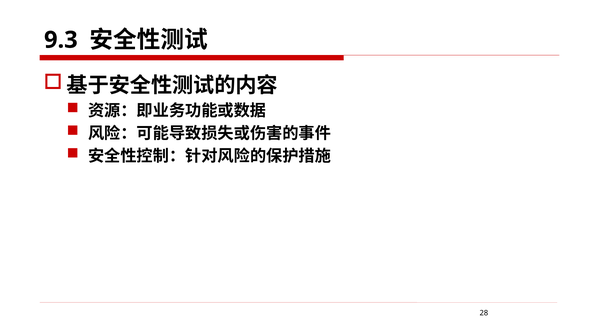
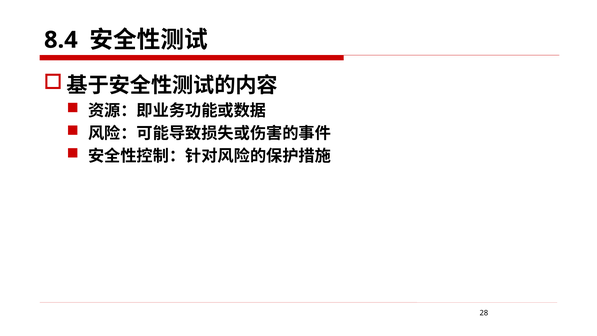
9.3: 9.3 -> 8.4
